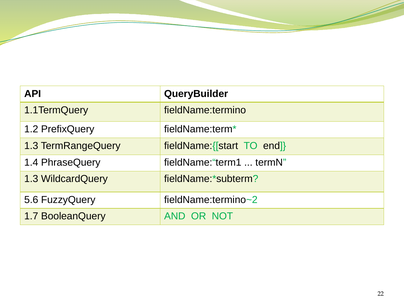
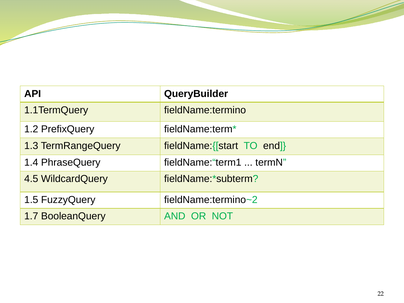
1.3 at (31, 179): 1.3 -> 4.5
5.6: 5.6 -> 1.5
